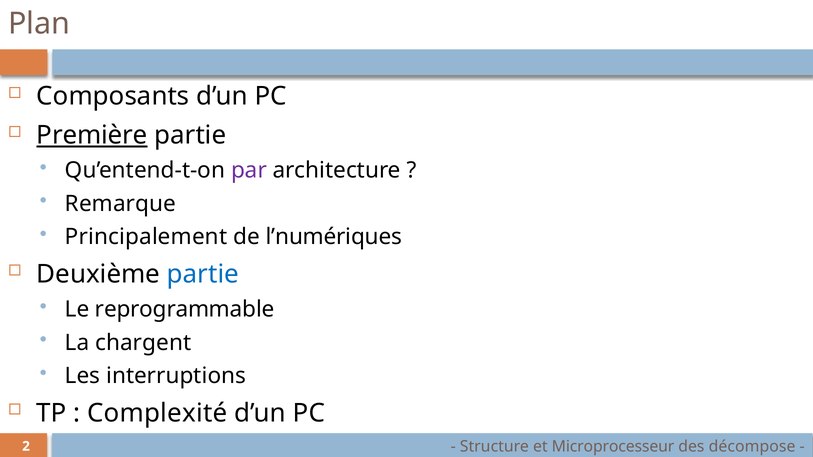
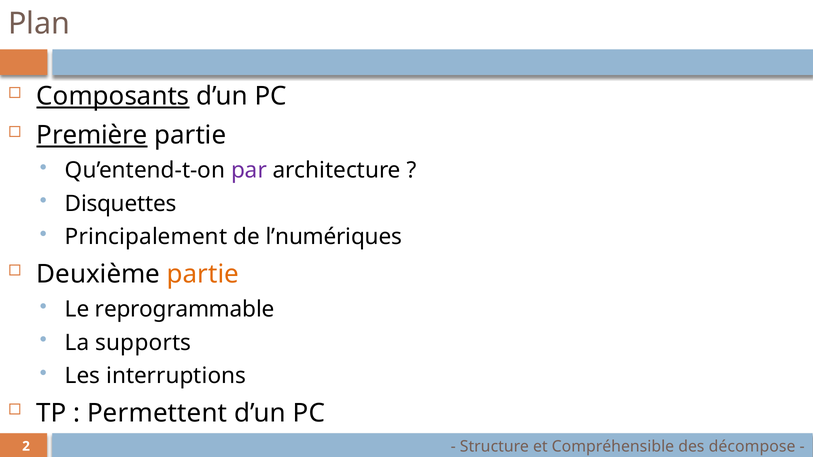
Composants underline: none -> present
Remarque: Remarque -> Disquettes
partie at (203, 274) colour: blue -> orange
chargent: chargent -> supports
Complexité: Complexité -> Permettent
Microprocesseur: Microprocesseur -> Compréhensible
